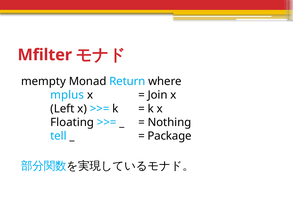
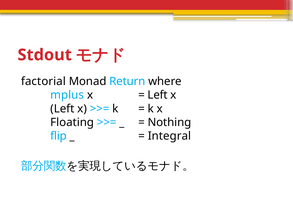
Mfilter: Mfilter -> Stdout
mempty: mempty -> factorial
Join at (158, 95): Join -> Left
tell: tell -> flip
Package: Package -> Integral
